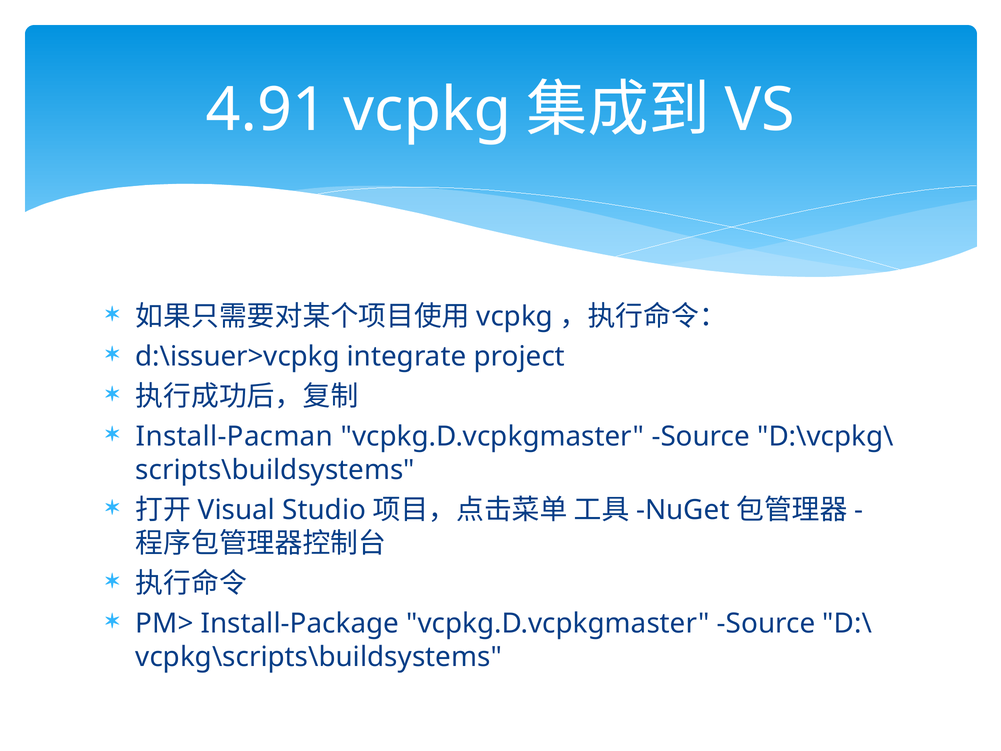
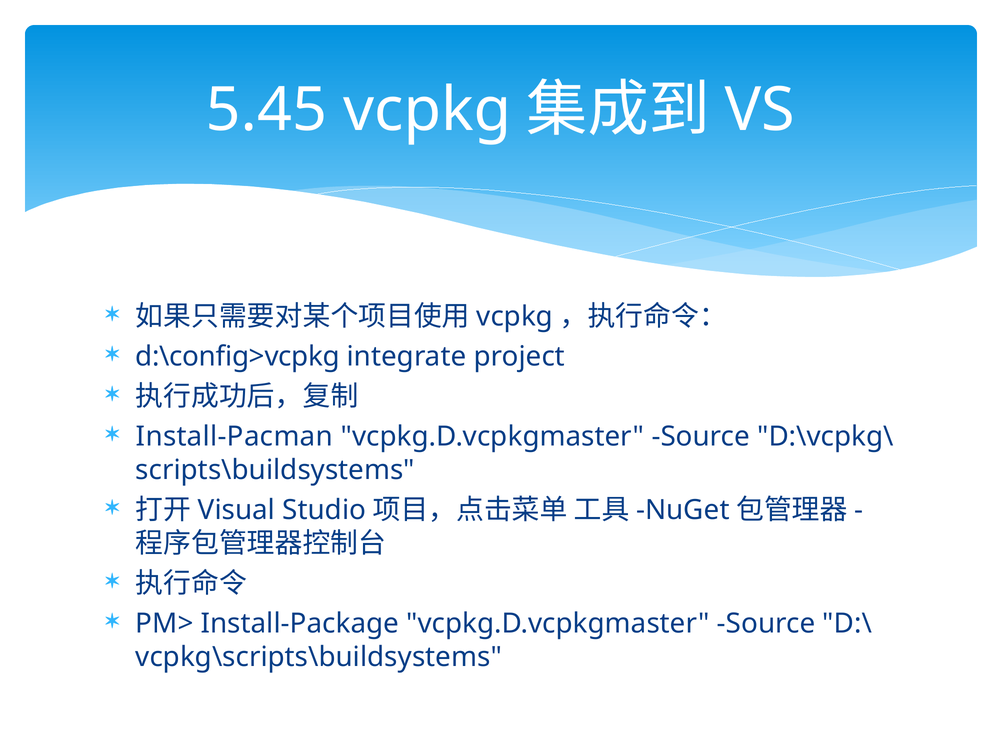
4.91: 4.91 -> 5.45
d:\issuer>vcpkg: d:\issuer>vcpkg -> d:\config>vcpkg
